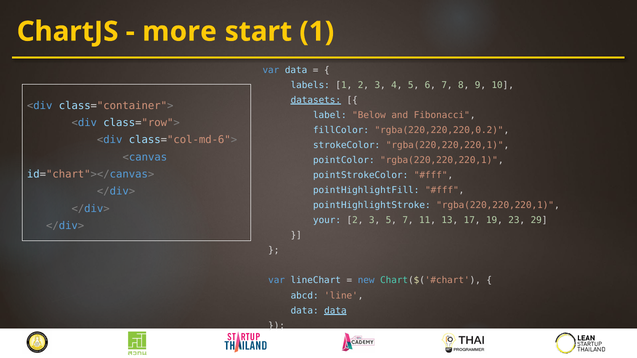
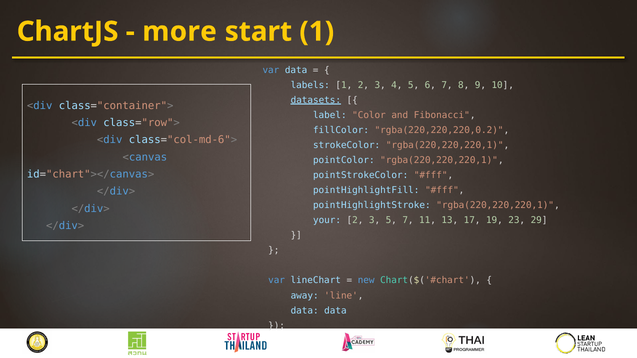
Below: Below -> Color
abcd: abcd -> away
data at (335, 311) underline: present -> none
